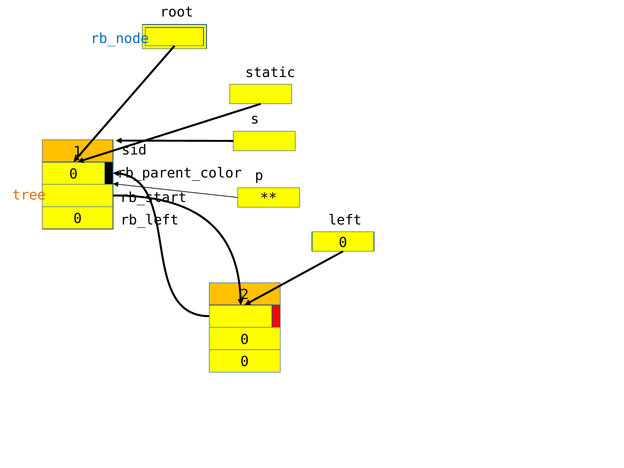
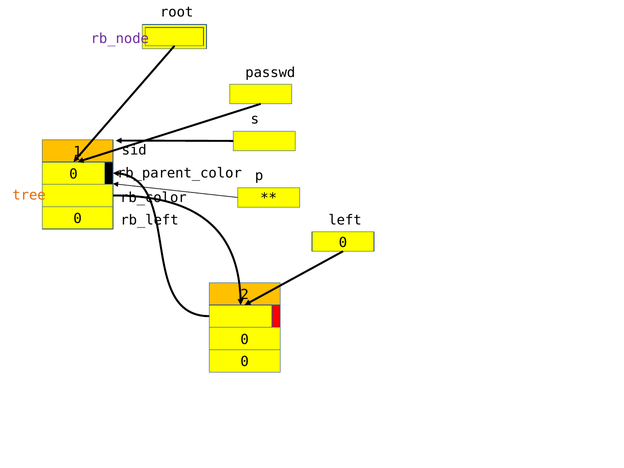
rb_node colour: blue -> purple
static: static -> passwd
rb_start: rb_start -> rb_color
